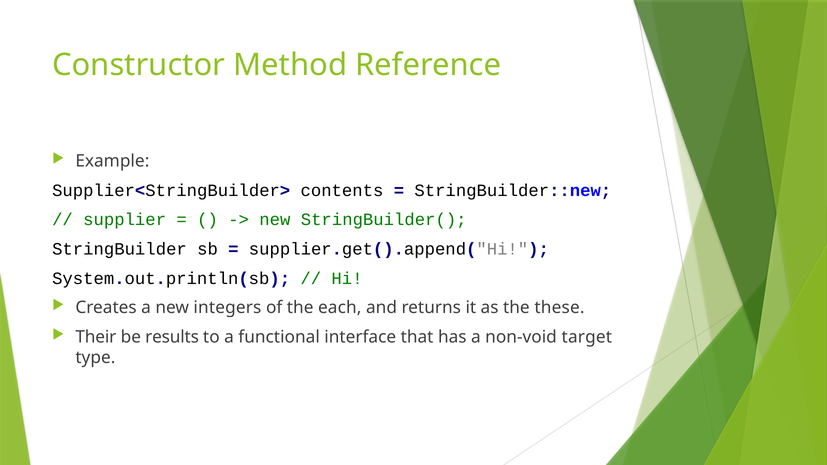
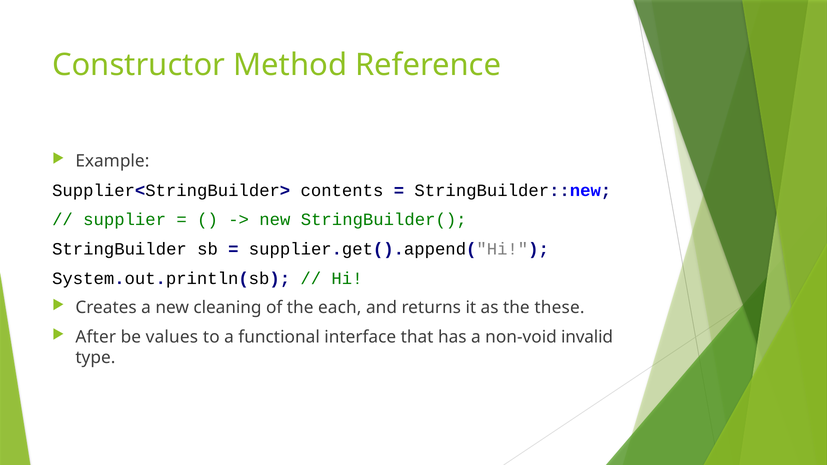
integers: integers -> cleaning
Their: Their -> After
results: results -> values
target: target -> invalid
